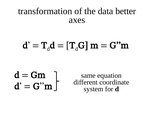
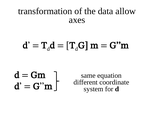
better: better -> allow
